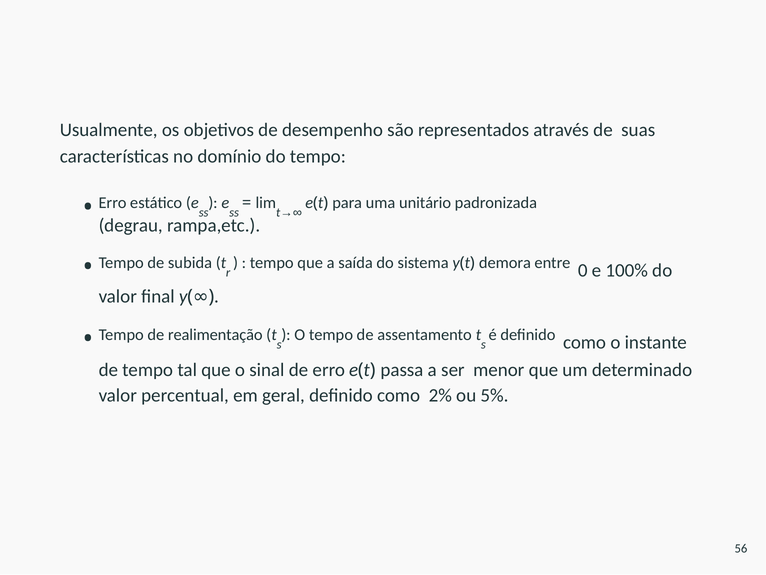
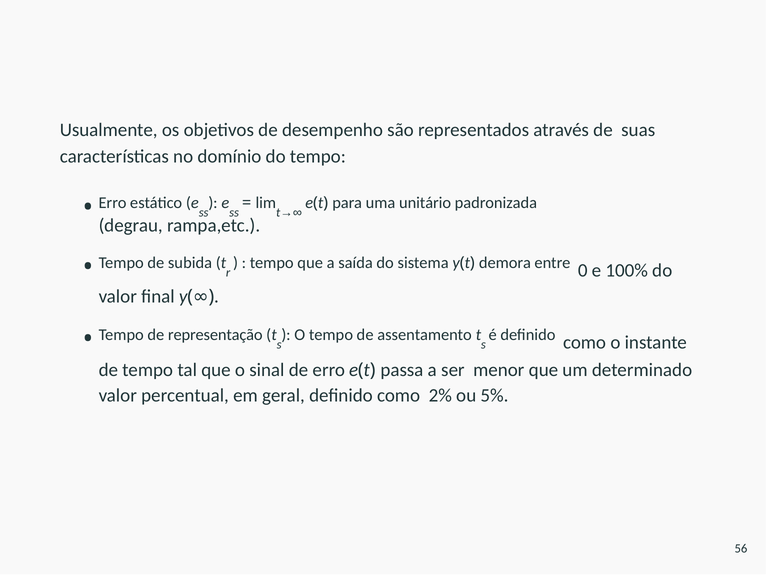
realimentação: realimentação -> representação
